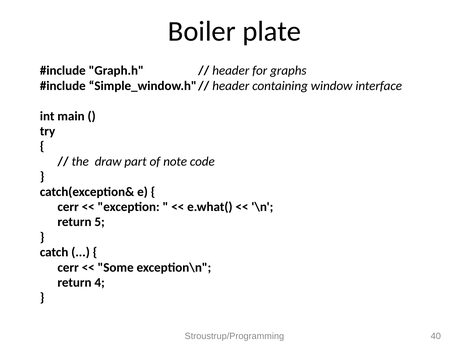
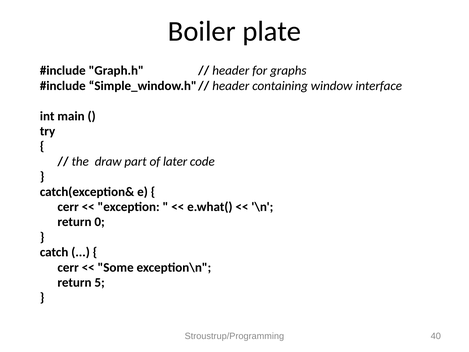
note: note -> later
5: 5 -> 0
4: 4 -> 5
